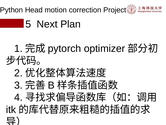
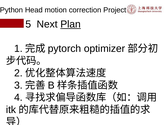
Plan underline: none -> present
